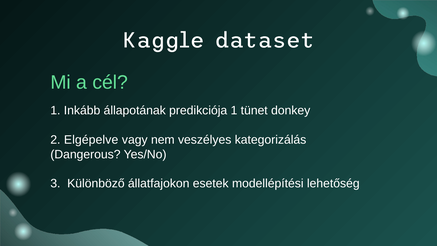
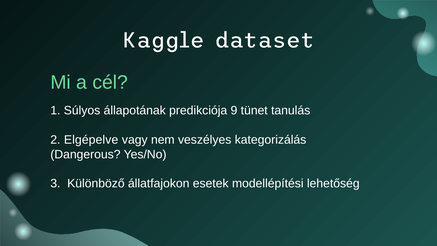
Inkább: Inkább -> Súlyos
predikciója 1: 1 -> 9
donkey: donkey -> tanulás
